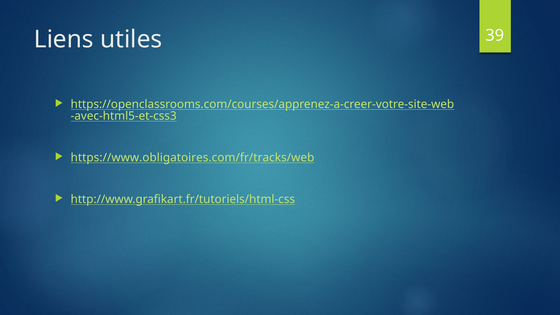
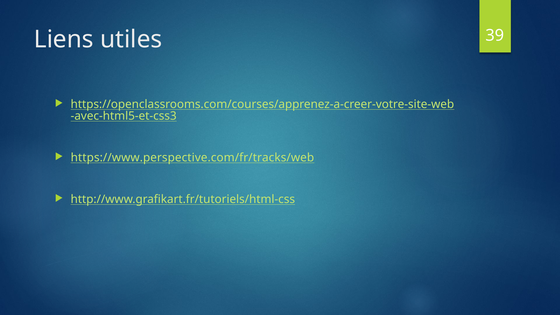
https://www.obligatoires.com/fr/tracks/web: https://www.obligatoires.com/fr/tracks/web -> https://www.perspective.com/fr/tracks/web
